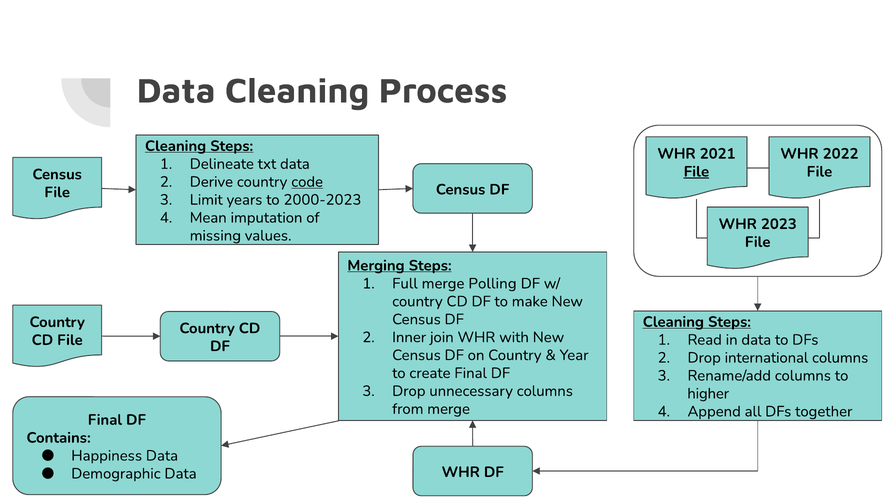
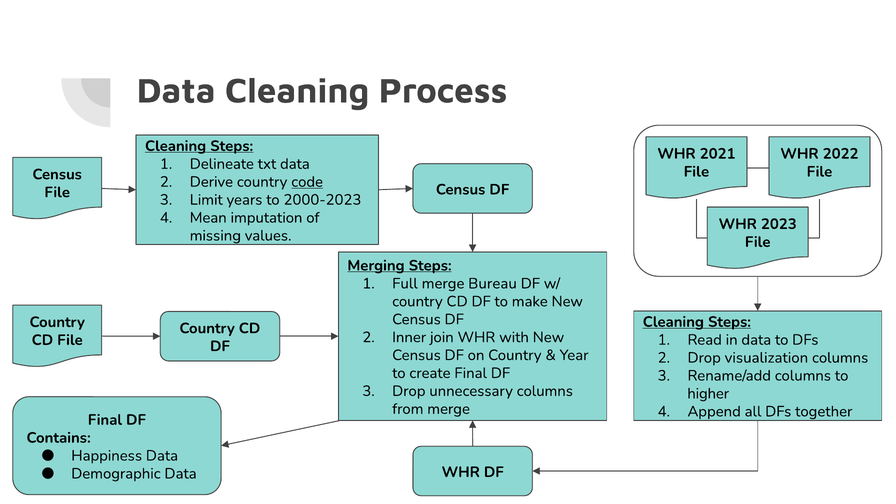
File at (696, 172) underline: present -> none
Polling: Polling -> Bureau
international: international -> visualization
